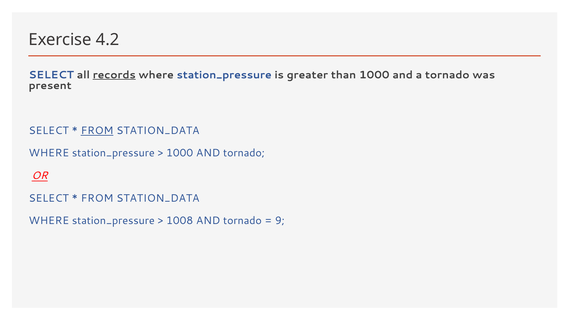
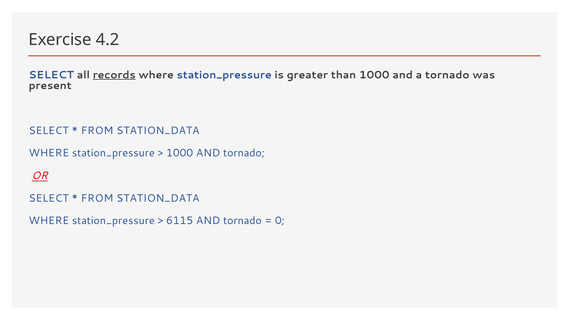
FROM at (97, 131) underline: present -> none
1008: 1008 -> 6115
9: 9 -> 0
